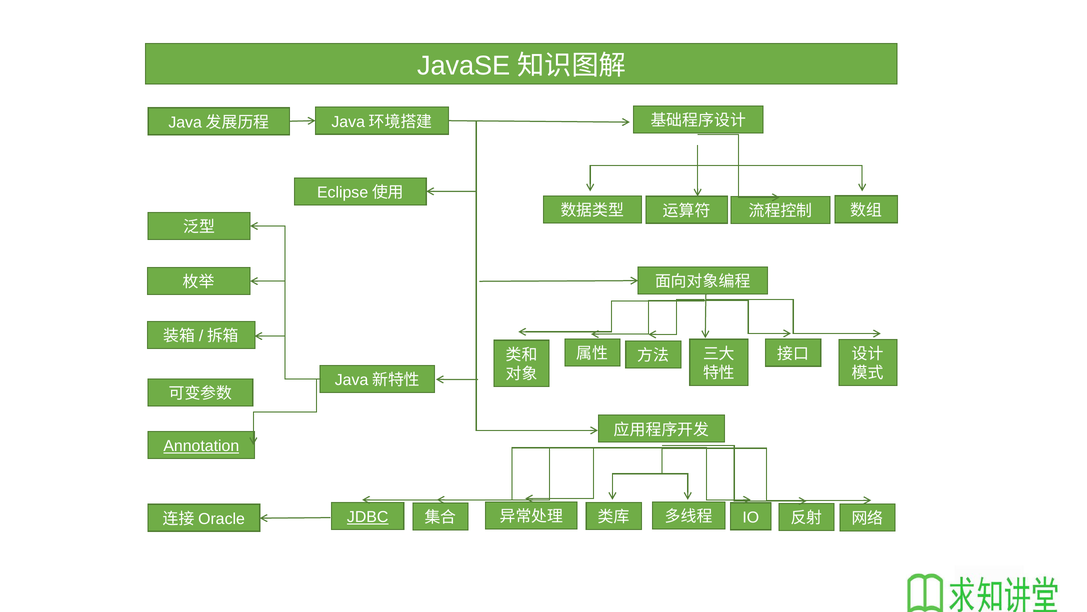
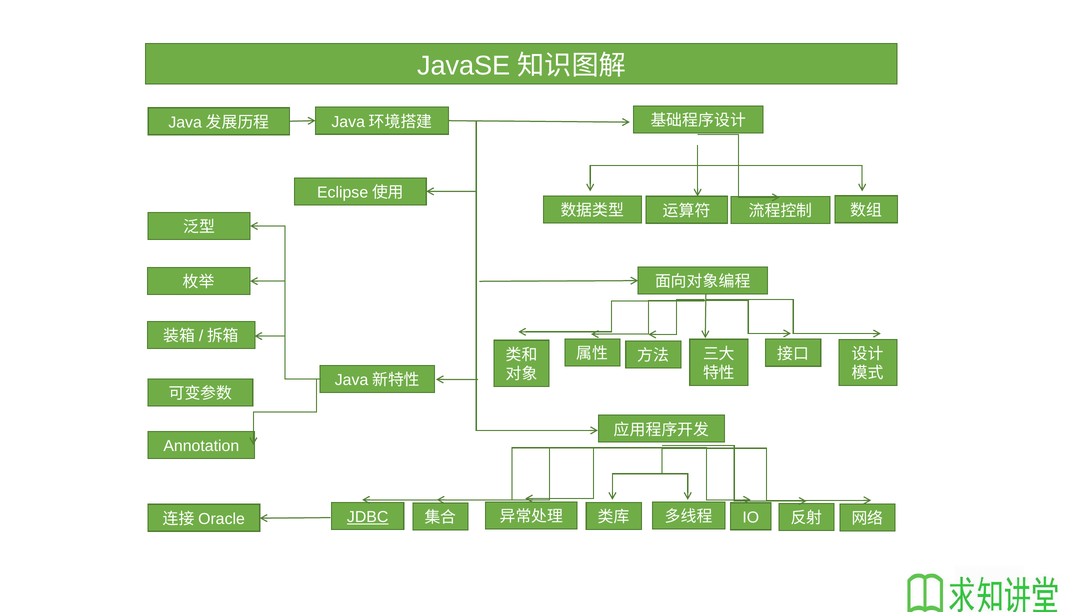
Annotation underline: present -> none
